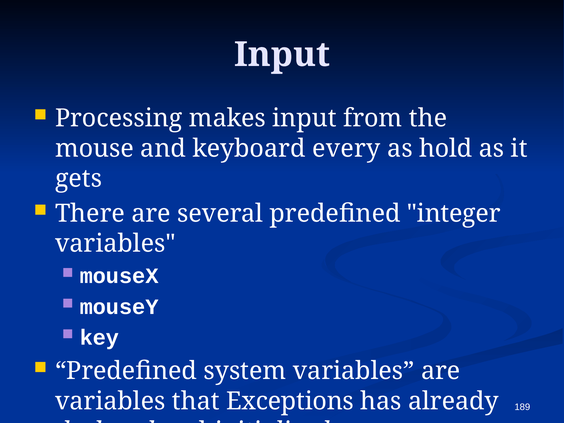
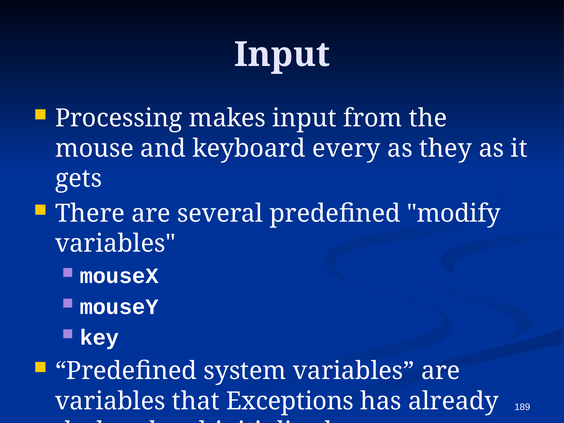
hold: hold -> they
integer: integer -> modify
